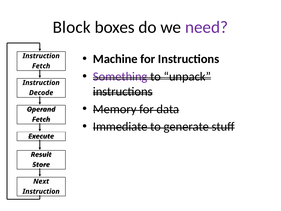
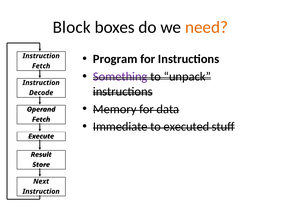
need colour: purple -> orange
Machine: Machine -> Program
generate: generate -> executed
